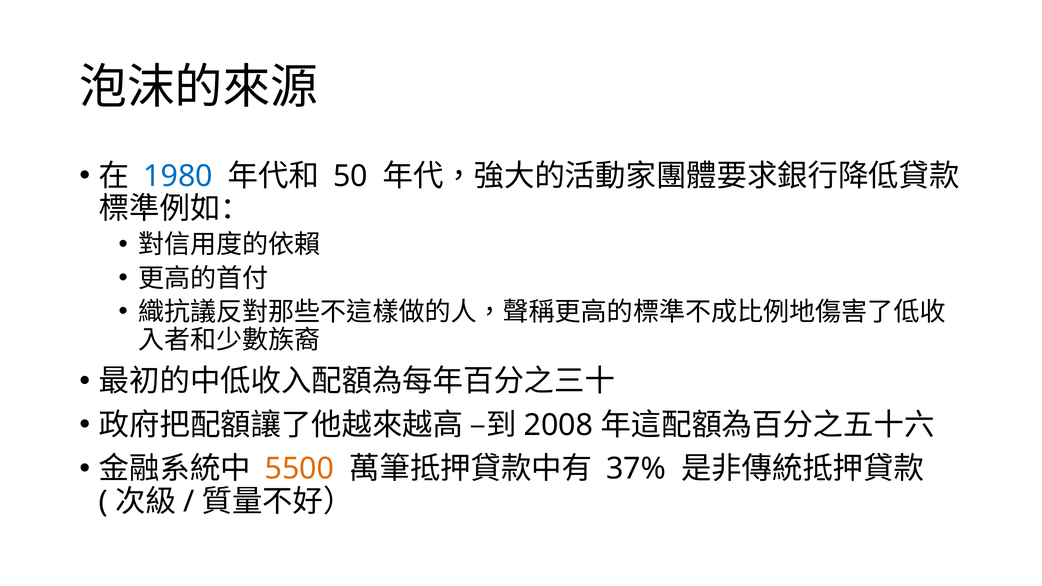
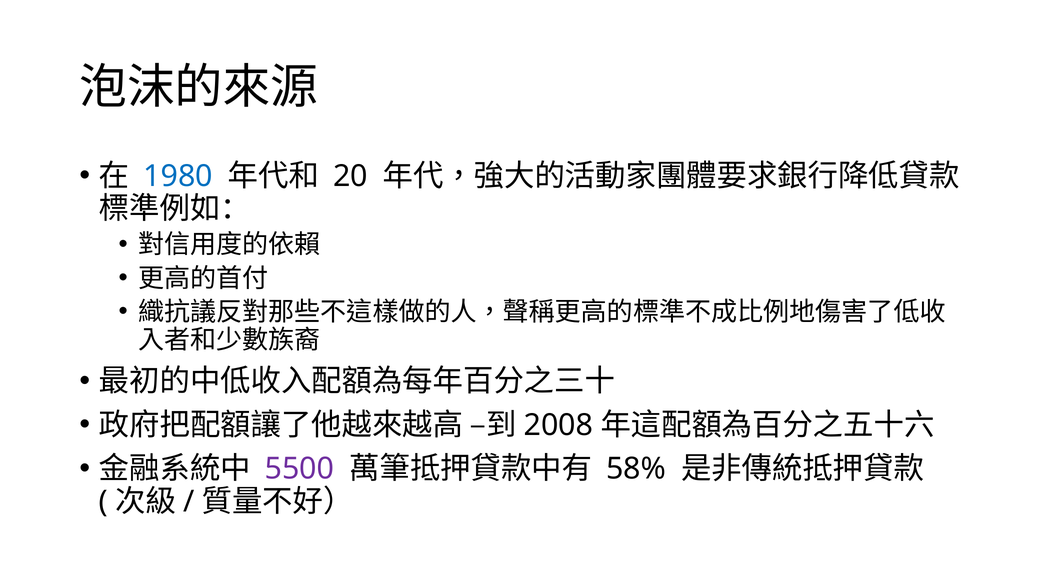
50: 50 -> 20
5500 colour: orange -> purple
37%: 37% -> 58%
